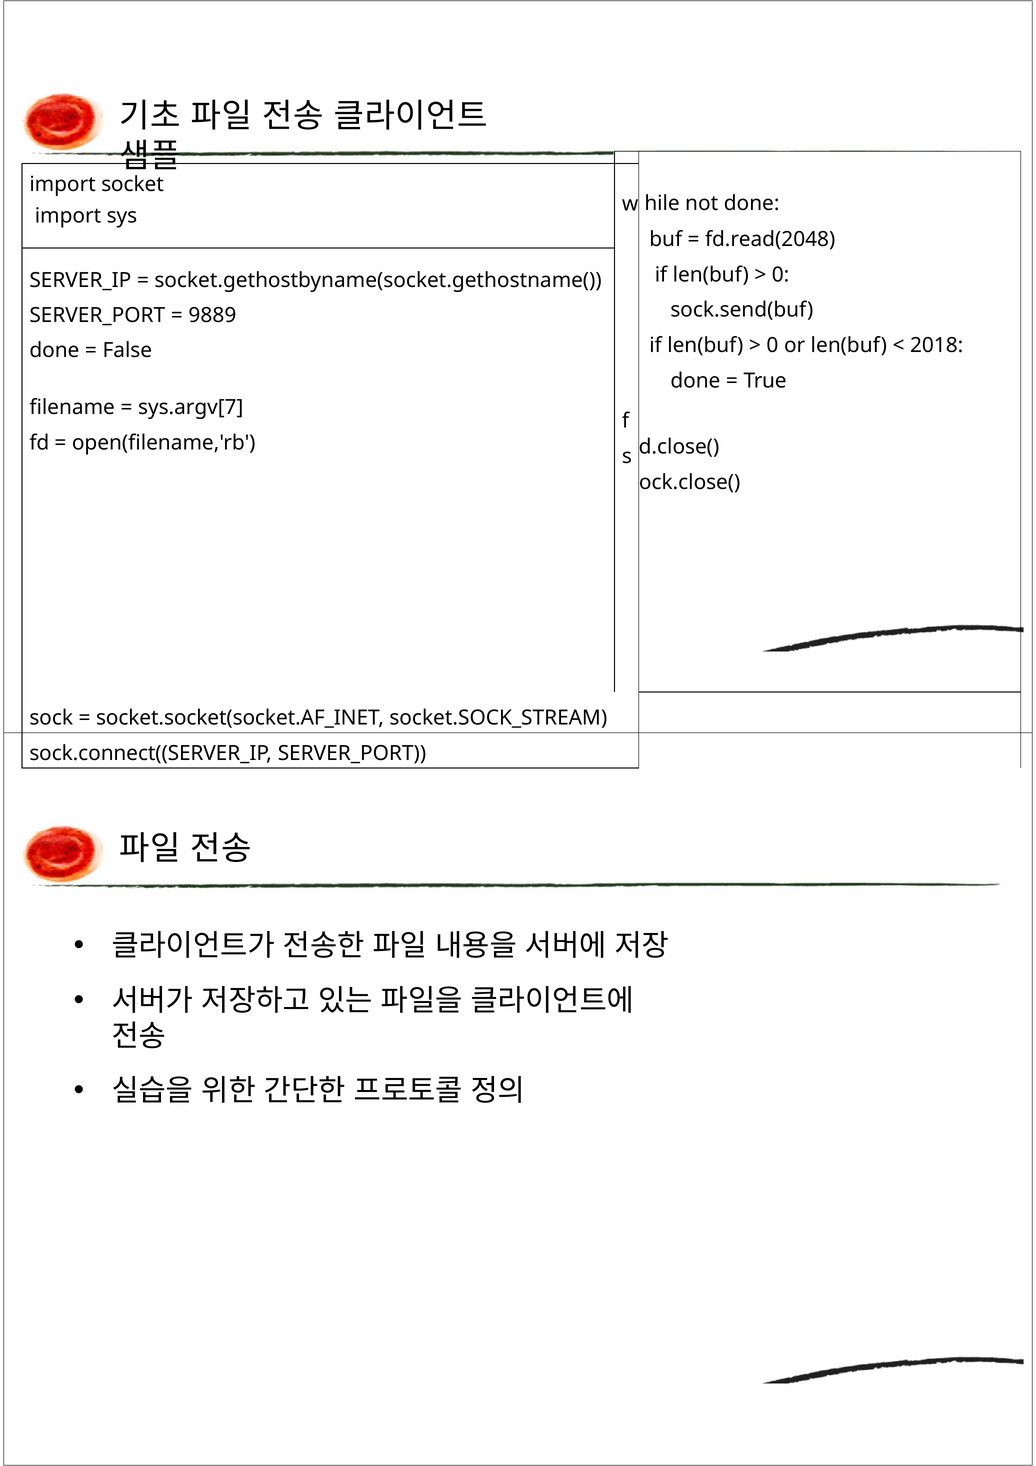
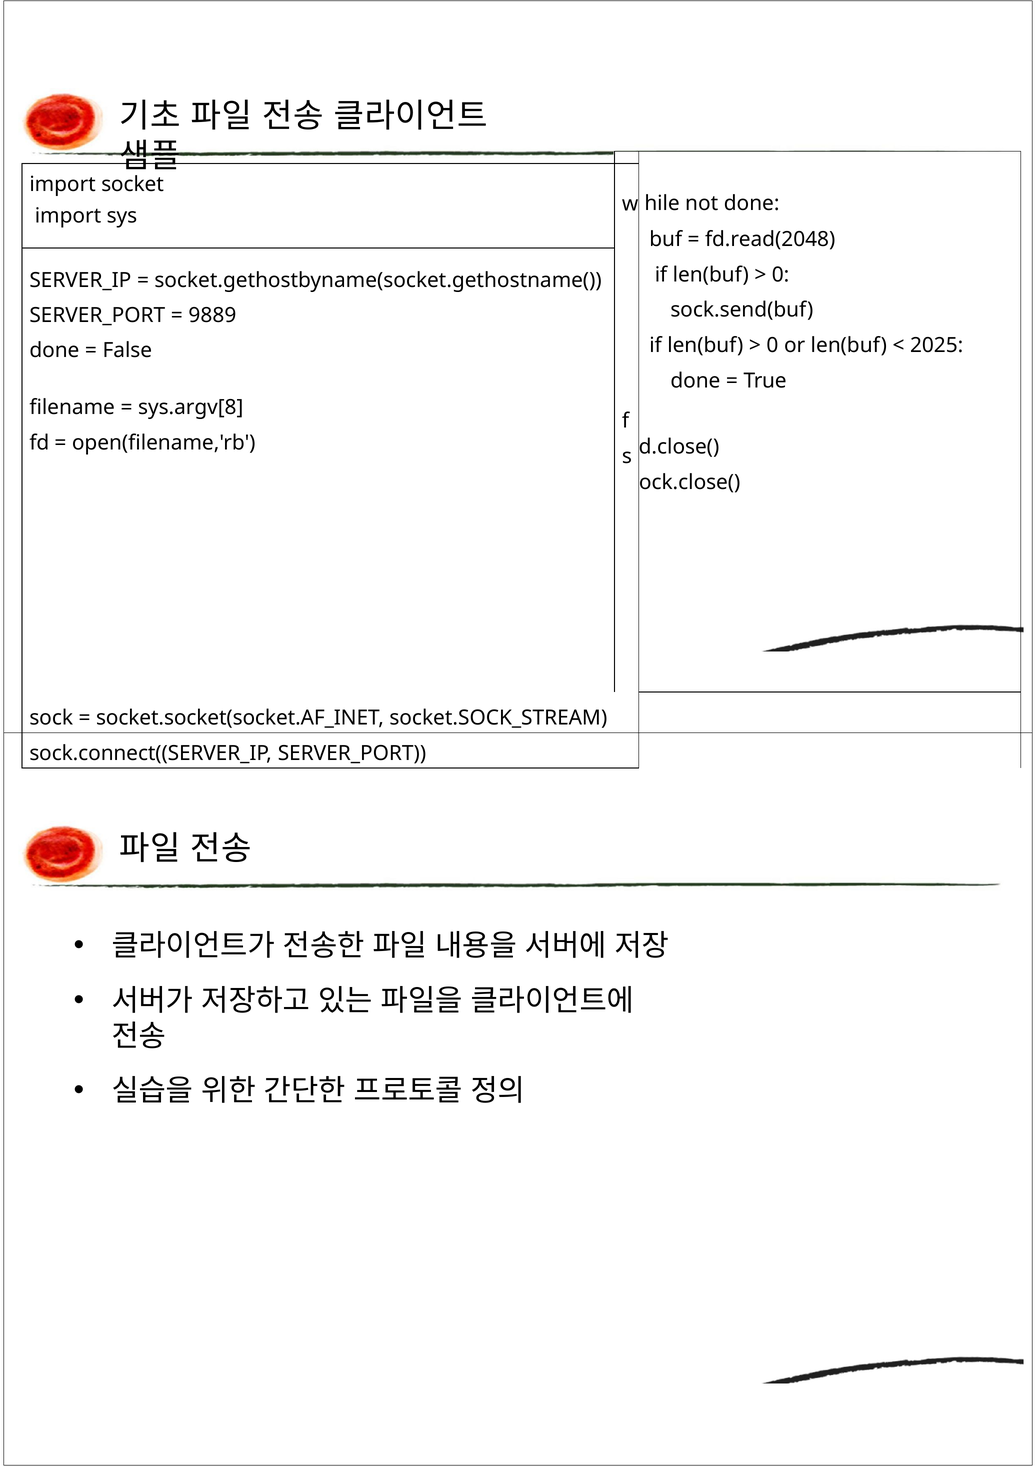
2018: 2018 -> 2025
sys.argv[7: sys.argv[7 -> sys.argv[8
